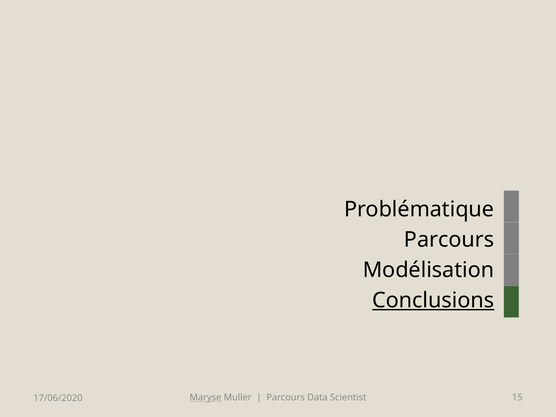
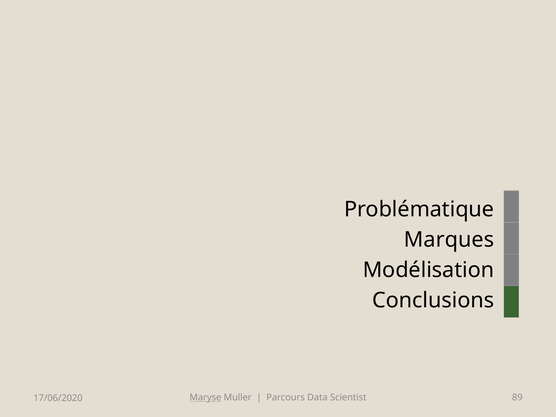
Parcours at (449, 240): Parcours -> Marques
Conclusions underline: present -> none
15: 15 -> 89
